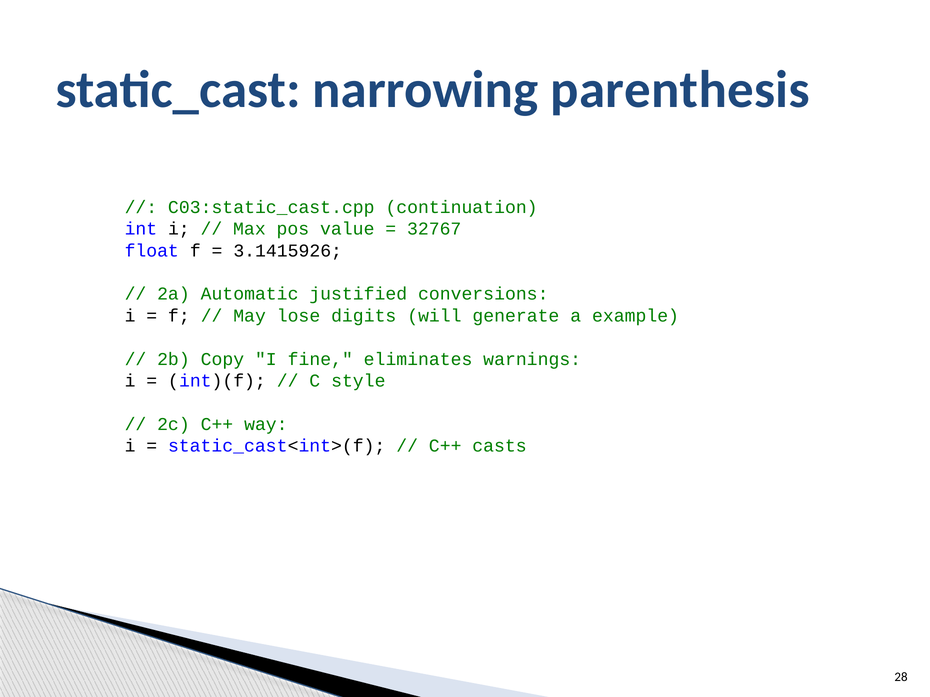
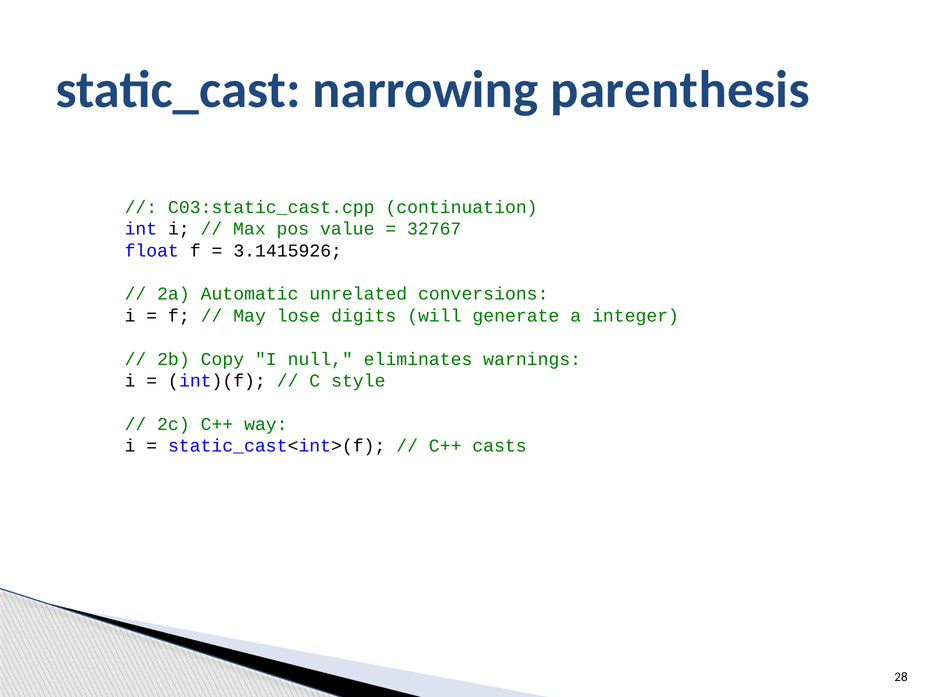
justified: justified -> unrelated
example: example -> integer
fine: fine -> null
